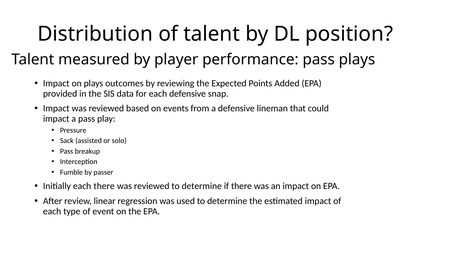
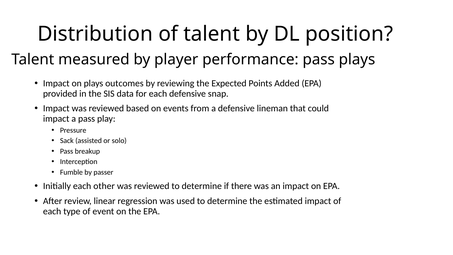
each there: there -> other
